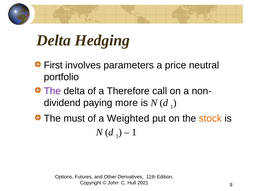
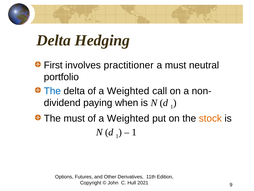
parameters: parameters -> practitioner
a price: price -> must
The at (52, 91) colour: purple -> blue
delta of a Therefore: Therefore -> Weighted
more: more -> when
